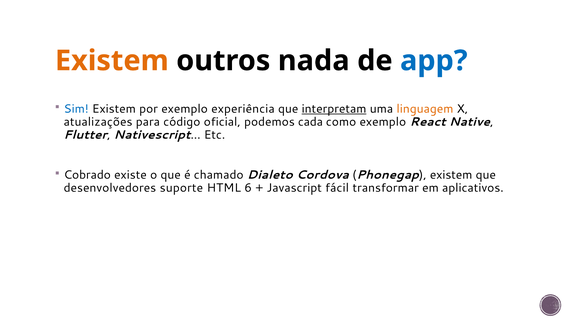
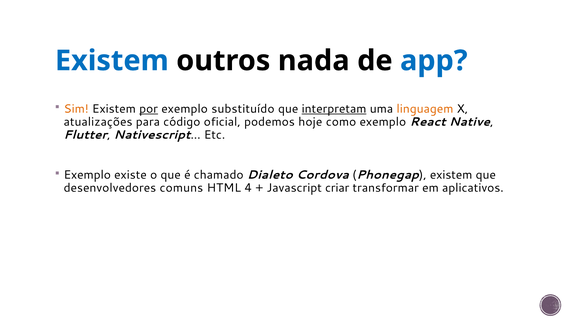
Existem at (112, 61) colour: orange -> blue
Sim colour: blue -> orange
por underline: none -> present
experiência: experiência -> substituído
cada: cada -> hoje
Cobrado at (87, 175): Cobrado -> Exemplo
suporte: suporte -> comuns
6: 6 -> 4
fácil: fácil -> criar
